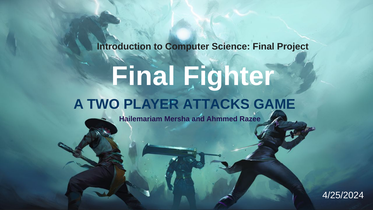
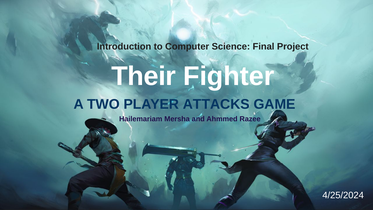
Final at (143, 76): Final -> Their
